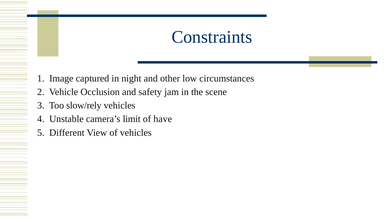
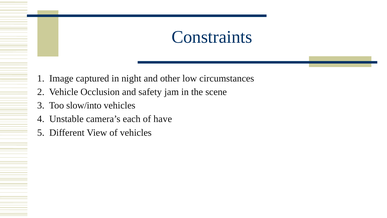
slow/rely: slow/rely -> slow/into
limit: limit -> each
